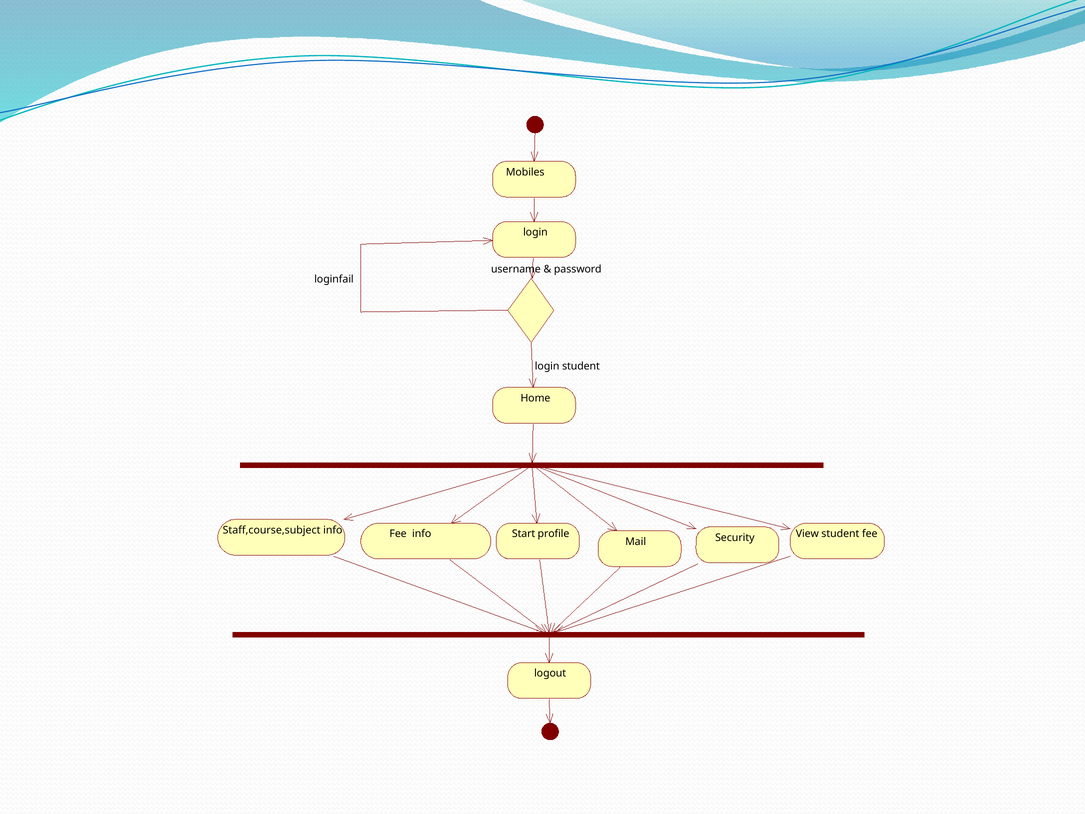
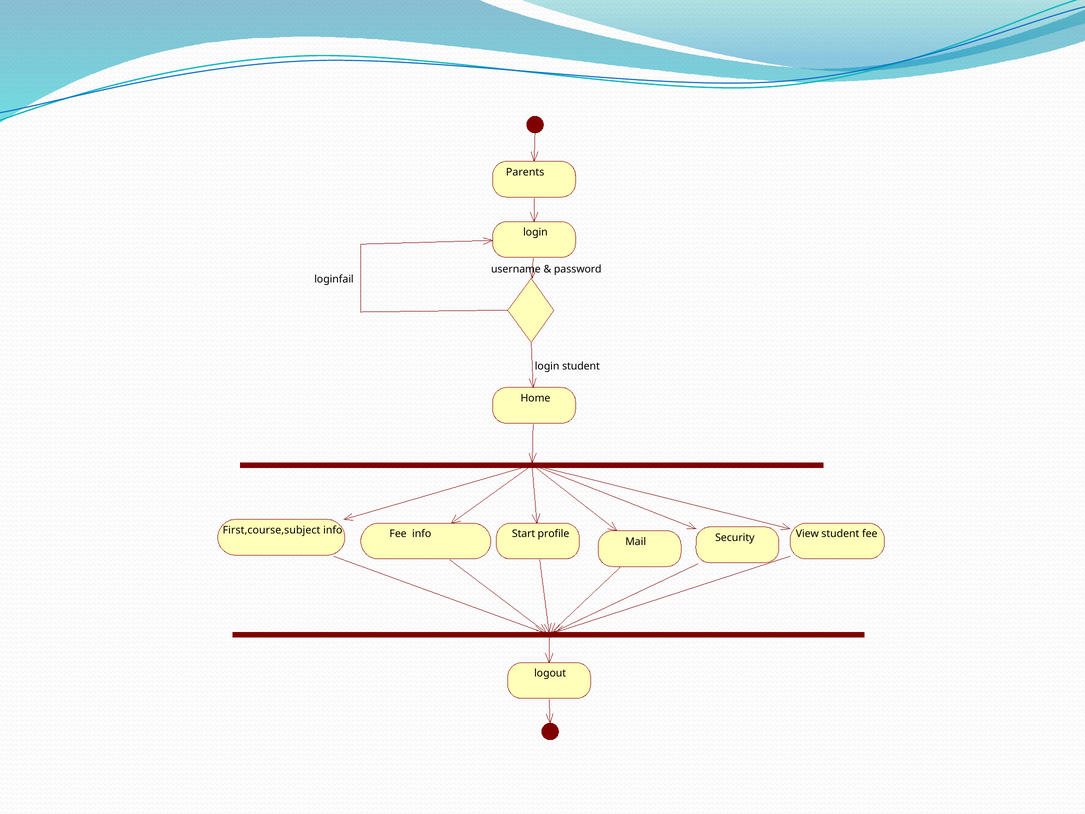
Mobiles: Mobiles -> Parents
Staff,course,subject: Staff,course,subject -> First,course,subject
